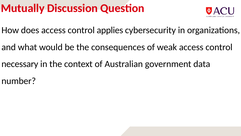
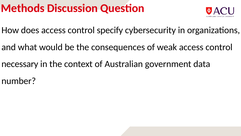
Mutually: Mutually -> Methods
applies: applies -> specify
